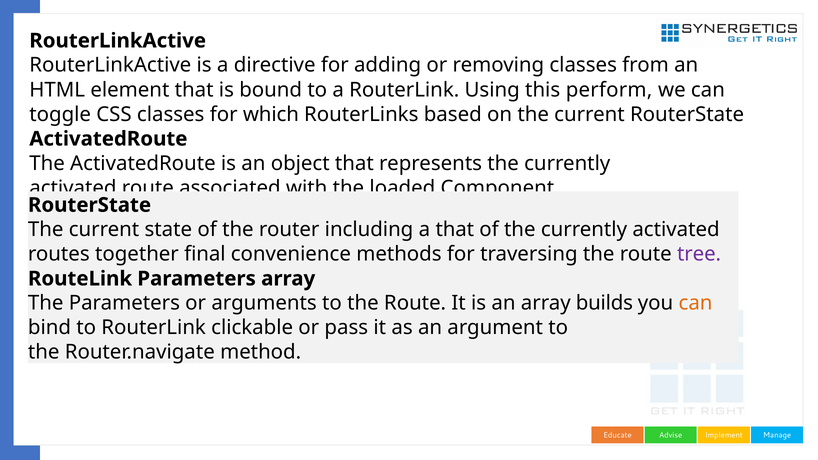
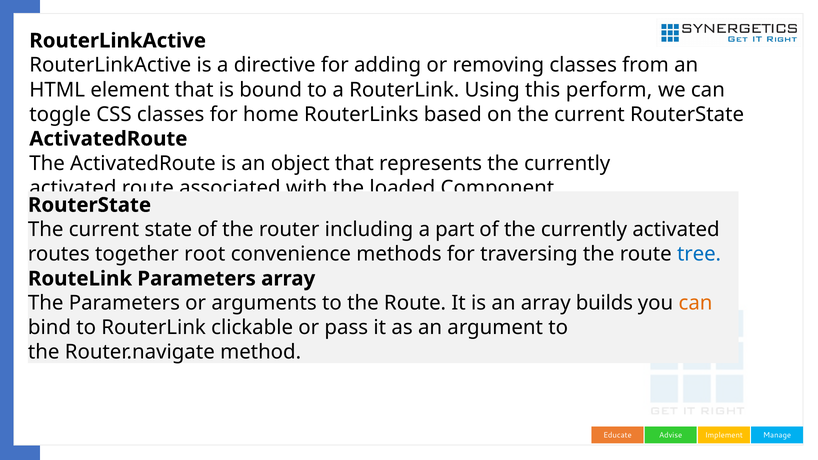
which: which -> home
a that: that -> part
final: final -> root
tree colour: purple -> blue
